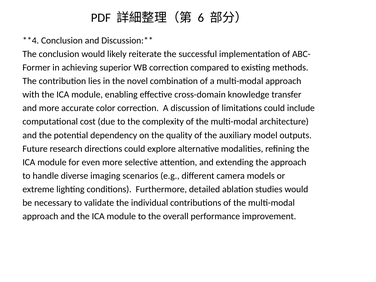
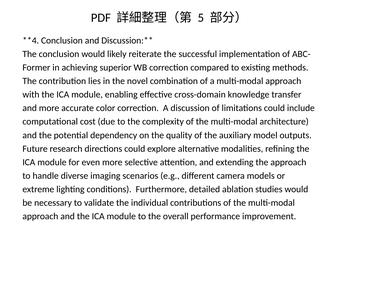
6: 6 -> 5
